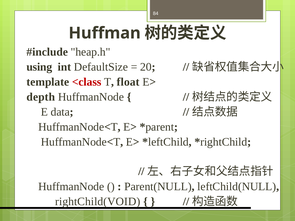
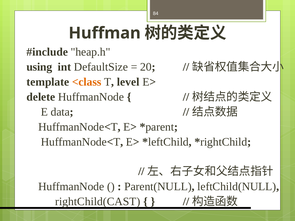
<class colour: red -> orange
float: float -> level
depth: depth -> delete
rightChild(VOID: rightChild(VOID -> rightChild(CAST
